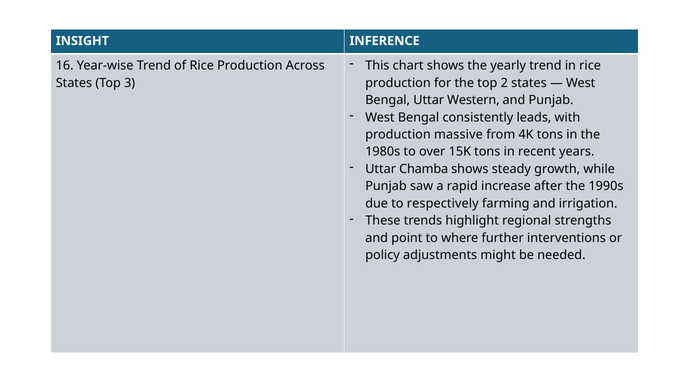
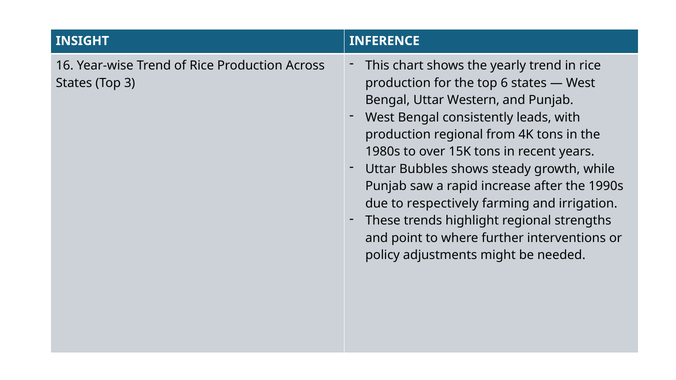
2: 2 -> 6
production massive: massive -> regional
Chamba: Chamba -> Bubbles
